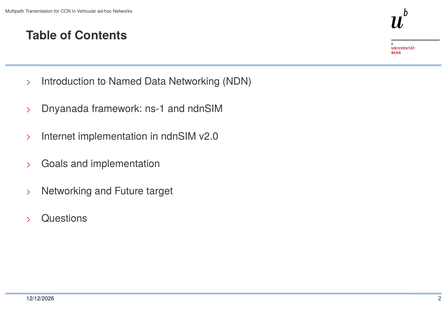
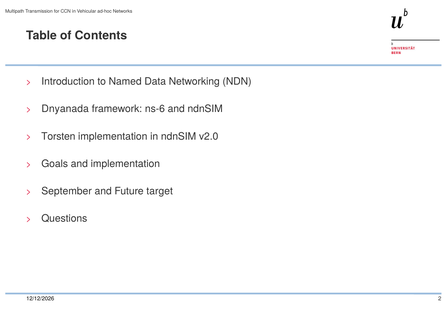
ns-1: ns-1 -> ns-6
Internet: Internet -> Torsten
Networking at (67, 191): Networking -> September
